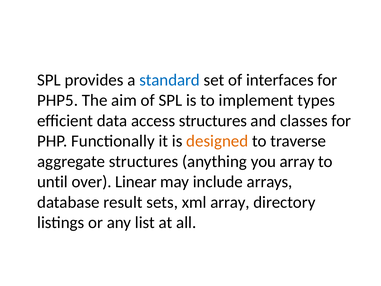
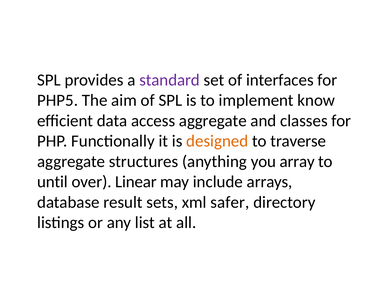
standard colour: blue -> purple
types: types -> know
access structures: structures -> aggregate
xml array: array -> safer
